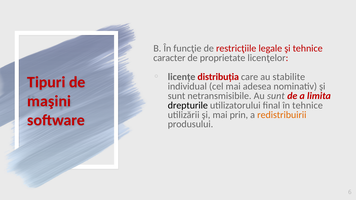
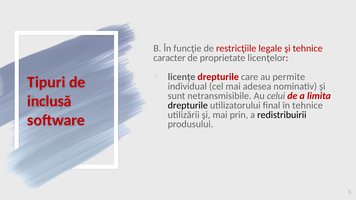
licenţe distribuţia: distribuţia -> drepturile
stabilite: stabilite -> permite
Au sunt: sunt -> celui
maşini: maşini -> inclusă
redistribuirii colour: orange -> black
